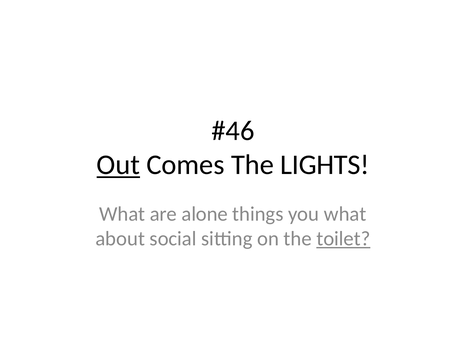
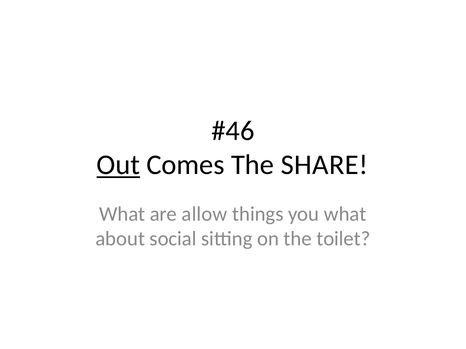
LIGHTS: LIGHTS -> SHARE
alone: alone -> allow
toilet underline: present -> none
